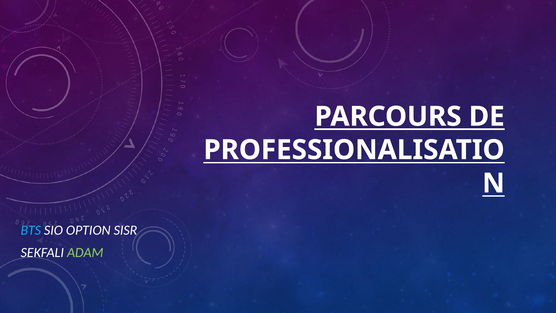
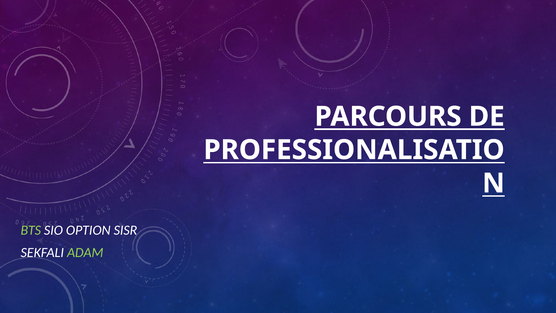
BTS colour: light blue -> light green
